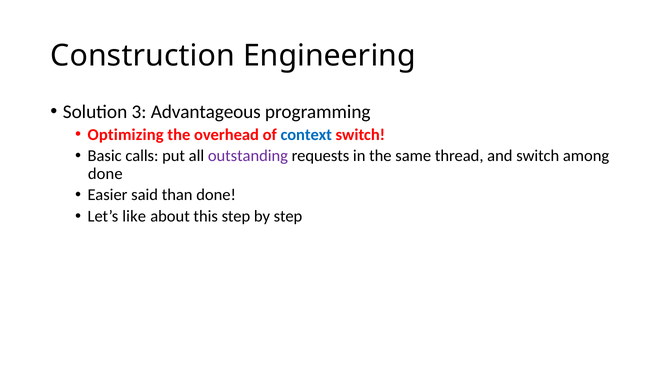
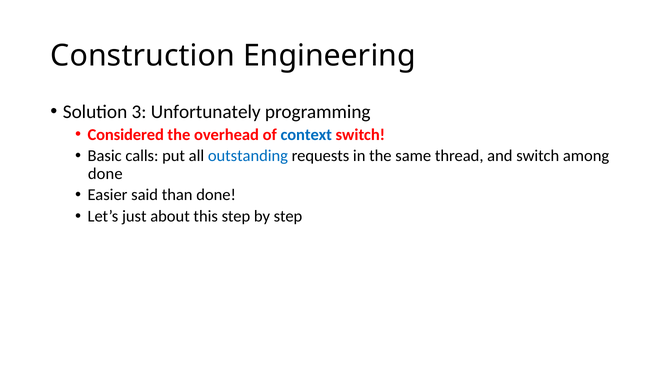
Advantageous: Advantageous -> Unfortunately
Optimizing: Optimizing -> Considered
outstanding colour: purple -> blue
like: like -> just
